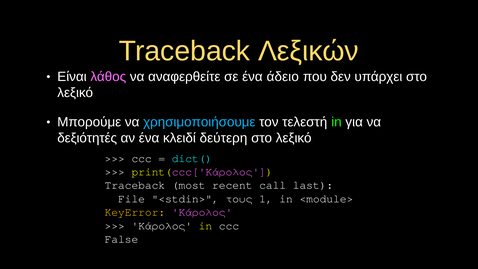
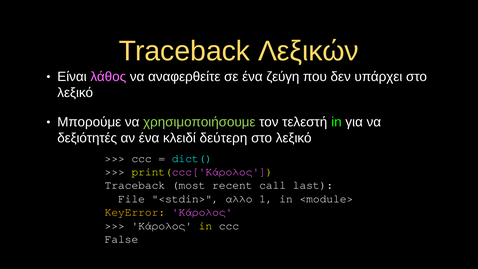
άδειο: άδειο -> ζεύγη
χρησιμοποιήσουμε colour: light blue -> light green
τους: τους -> άλλο
